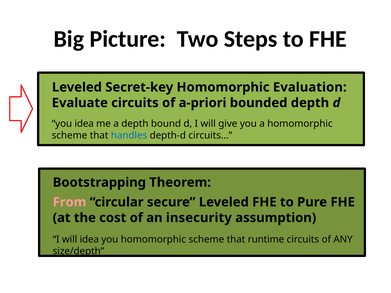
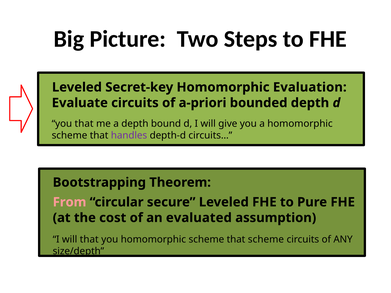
you idea: idea -> that
handles colour: blue -> purple
insecurity: insecurity -> evaluated
will idea: idea -> that
that runtime: runtime -> scheme
